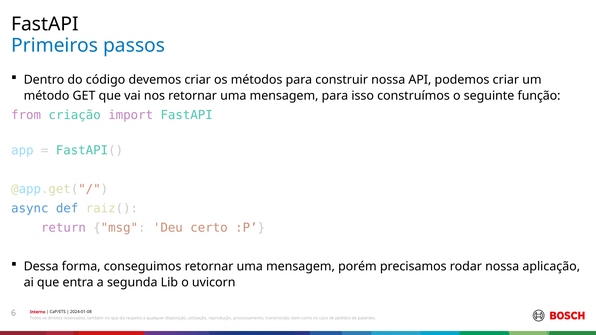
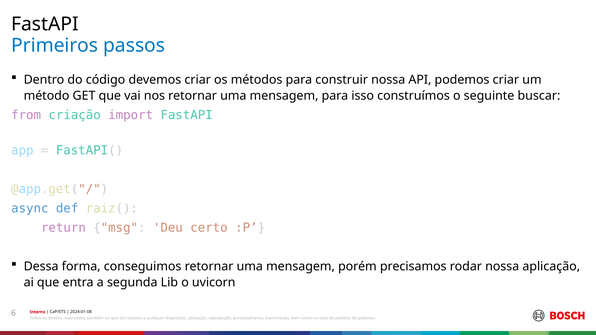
função: função -> buscar
